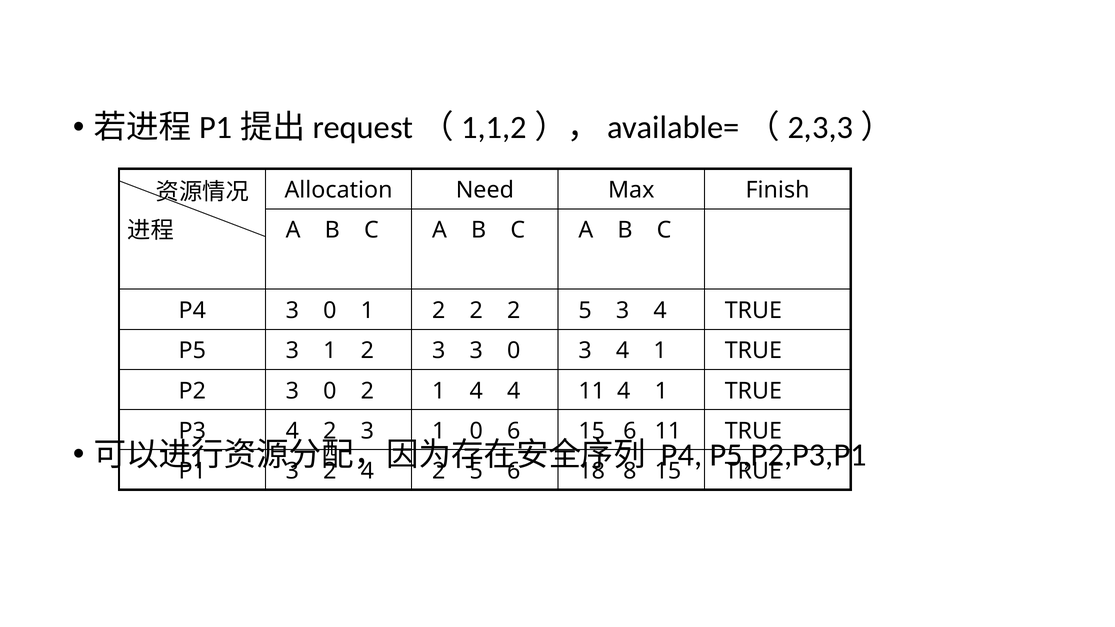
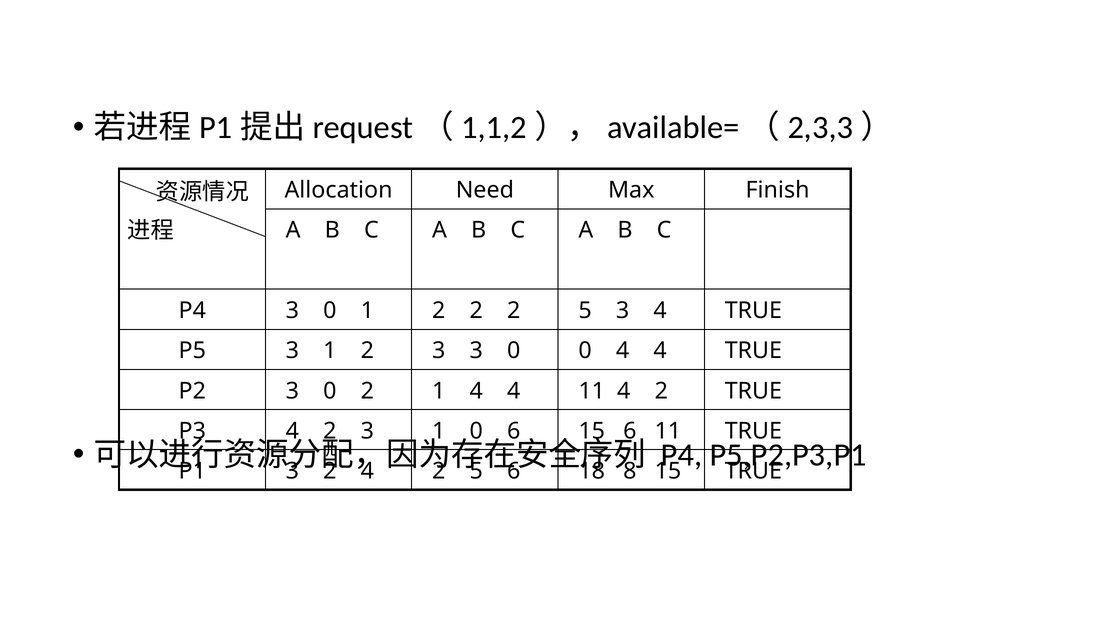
0 3: 3 -> 0
1 at (660, 351): 1 -> 4
11 4 1: 1 -> 2
